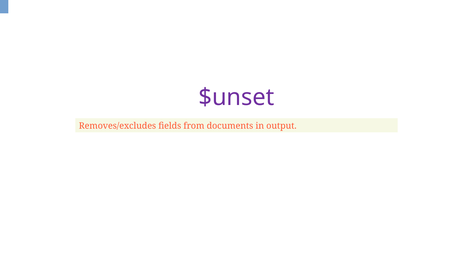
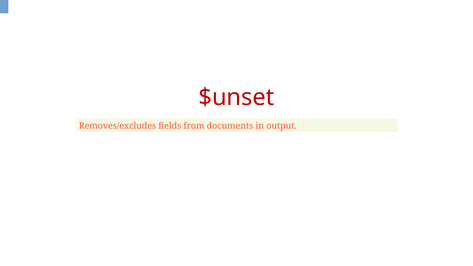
$unset colour: purple -> red
